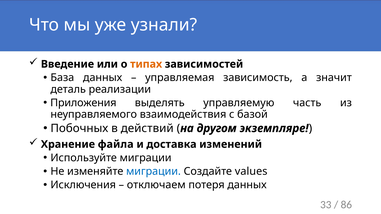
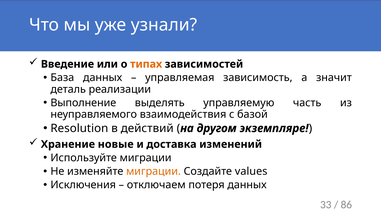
Приложения: Приложения -> Выполнение
Побочных: Побочных -> Resolution
файла: файла -> новые
миграции at (153, 172) colour: blue -> orange
